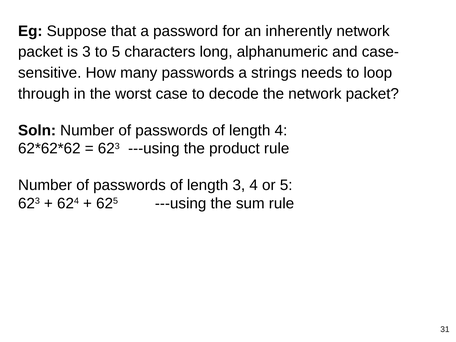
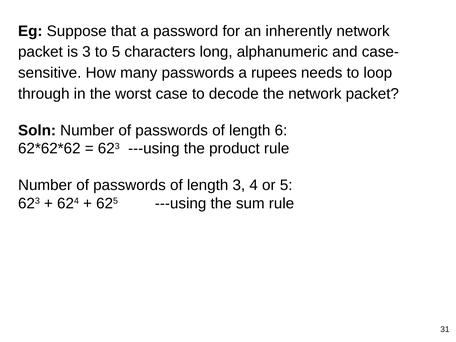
strings: strings -> rupees
length 4: 4 -> 6
